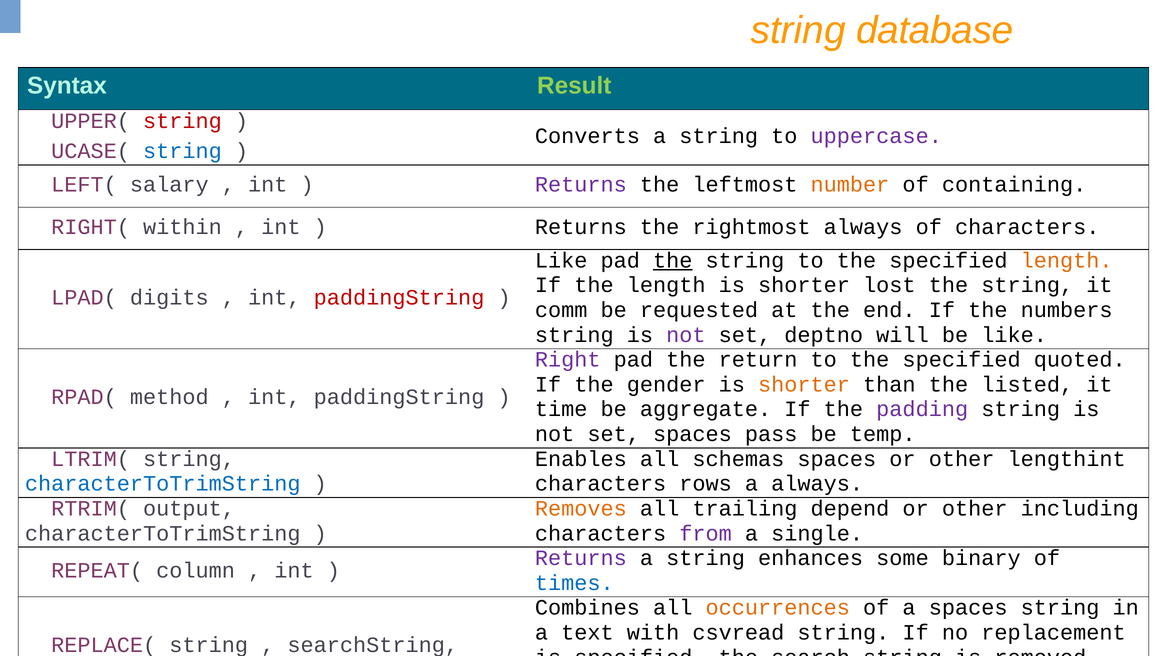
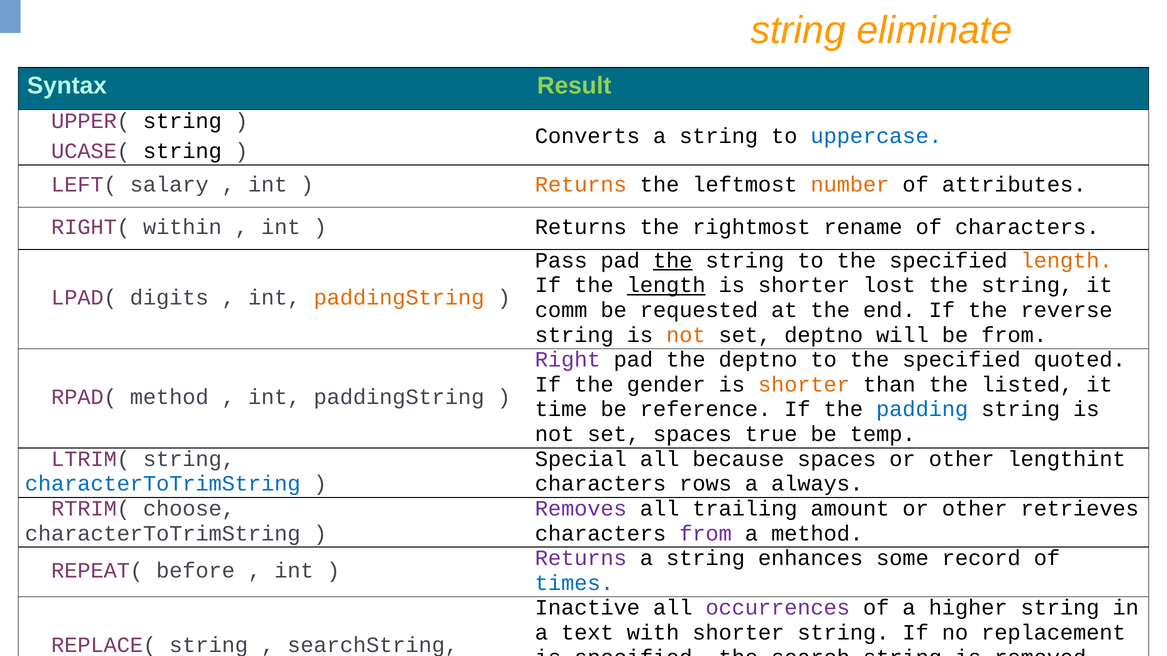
database: database -> eliminate
string at (182, 121) colour: red -> black
uppercase colour: purple -> blue
string at (182, 151) colour: blue -> black
Returns at (581, 185) colour: purple -> orange
containing: containing -> attributes
rightmost always: always -> rename
Like at (561, 261): Like -> Pass
length at (666, 285) underline: none -> present
paddingString at (399, 298) colour: red -> orange
numbers: numbers -> reverse
not at (686, 335) colour: purple -> orange
be like: like -> from
the return: return -> deptno
aggregate: aggregate -> reference
padding colour: purple -> blue
pass: pass -> true
Enables: Enables -> Special
schemas: schemas -> because
output: output -> choose
Removes colour: orange -> purple
depend: depend -> amount
including: including -> retrieves
a single: single -> method
binary: binary -> record
column: column -> before
Combines: Combines -> Inactive
occurrences colour: orange -> purple
a spaces: spaces -> higher
with csvread: csvread -> shorter
